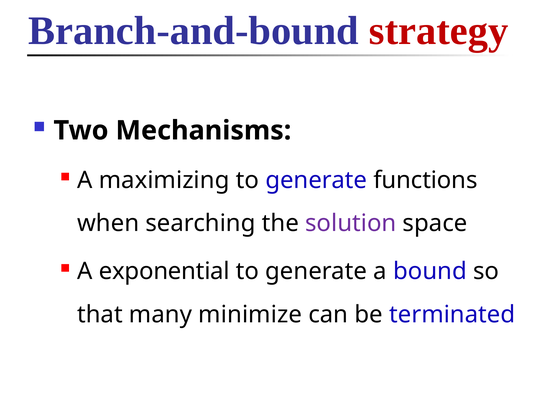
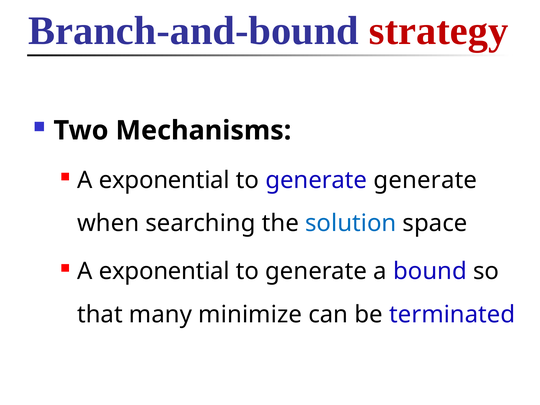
maximizing at (164, 180): maximizing -> exponential
generate functions: functions -> generate
solution colour: purple -> blue
